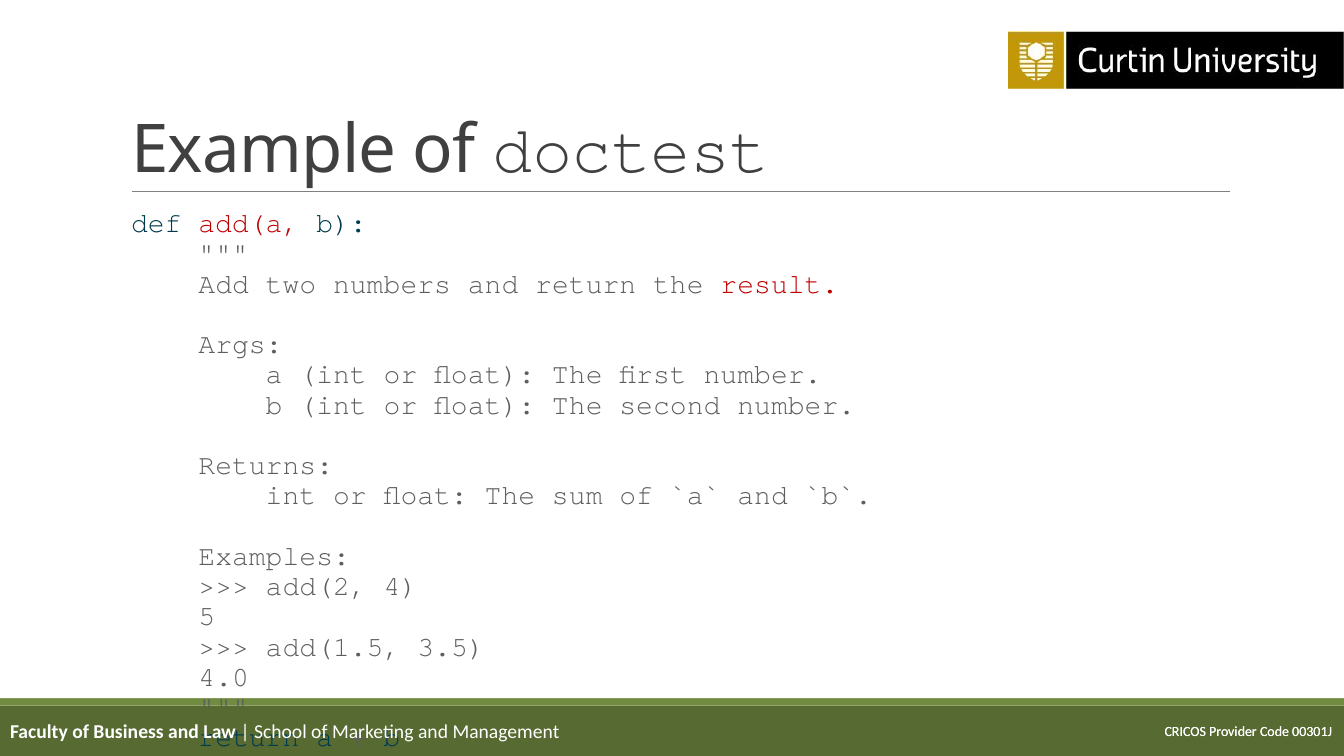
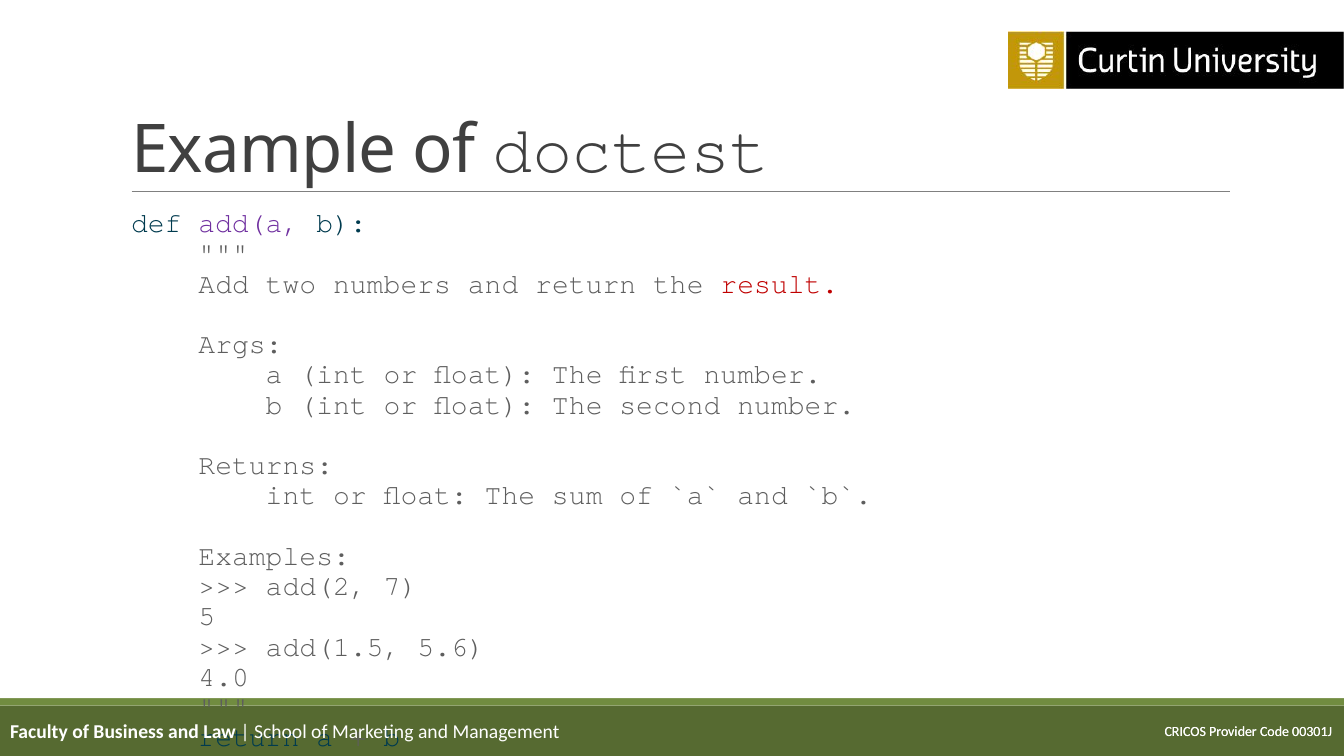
add(a colour: red -> purple
4: 4 -> 7
3.5: 3.5 -> 5.6
